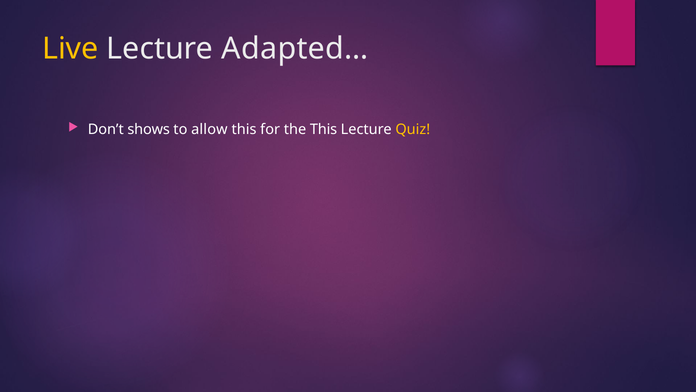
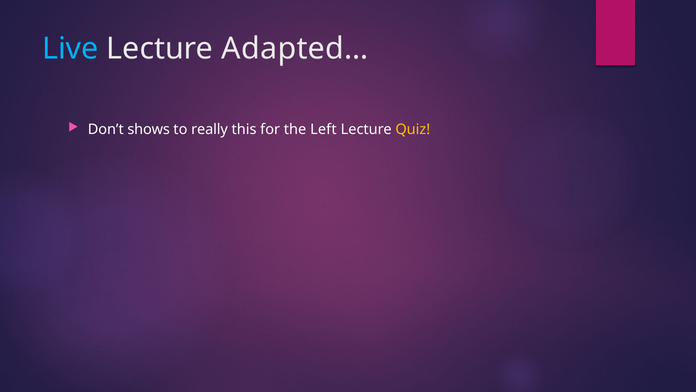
Live colour: yellow -> light blue
allow: allow -> really
the This: This -> Left
